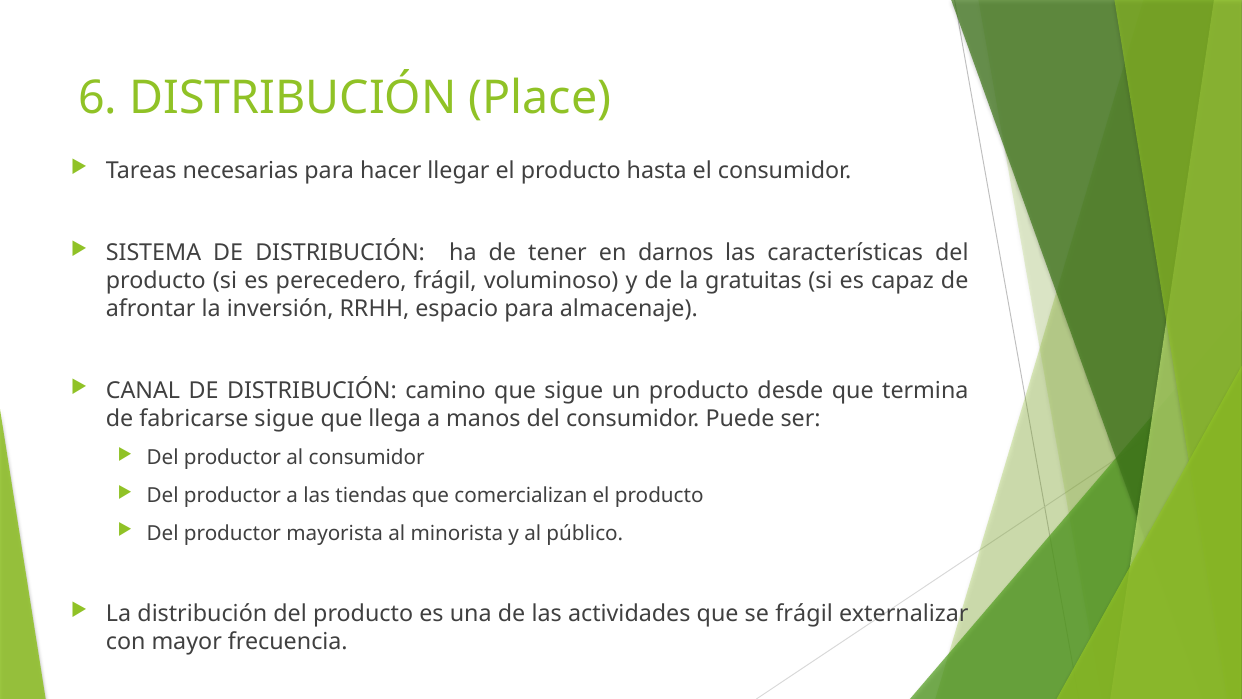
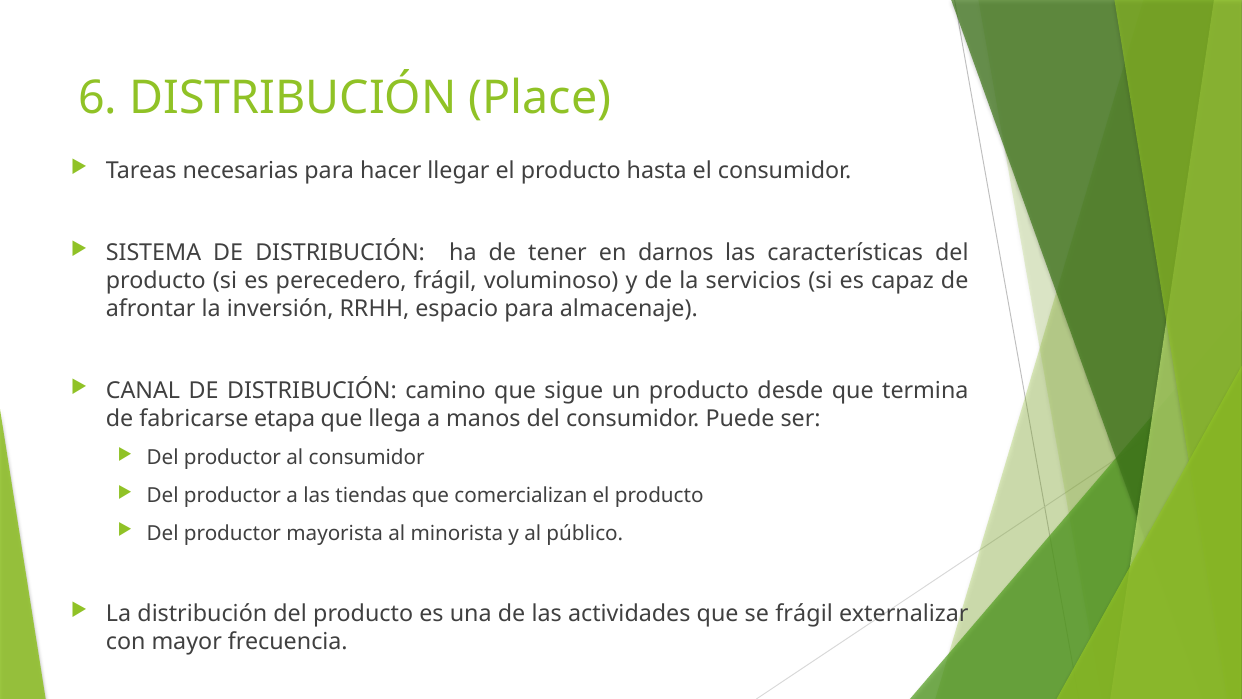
gratuitas: gratuitas -> servicios
fabricarse sigue: sigue -> etapa
